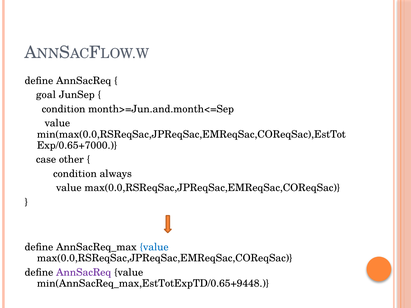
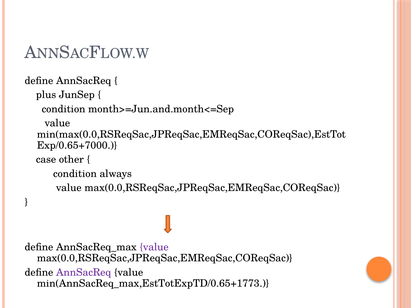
goal: goal -> plus
value at (154, 247) colour: blue -> purple
min(AnnSacReq_max,EstTotExpTD/0.65+9448: min(AnnSacReq_max,EstTotExpTD/0.65+9448 -> min(AnnSacReq_max,EstTotExpTD/0.65+1773
